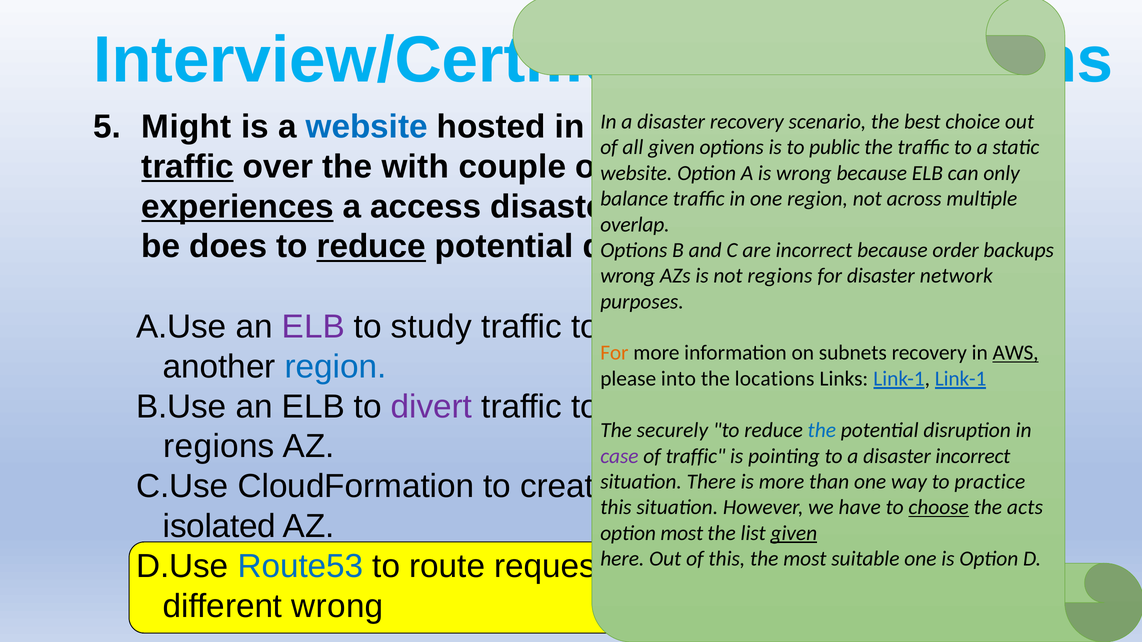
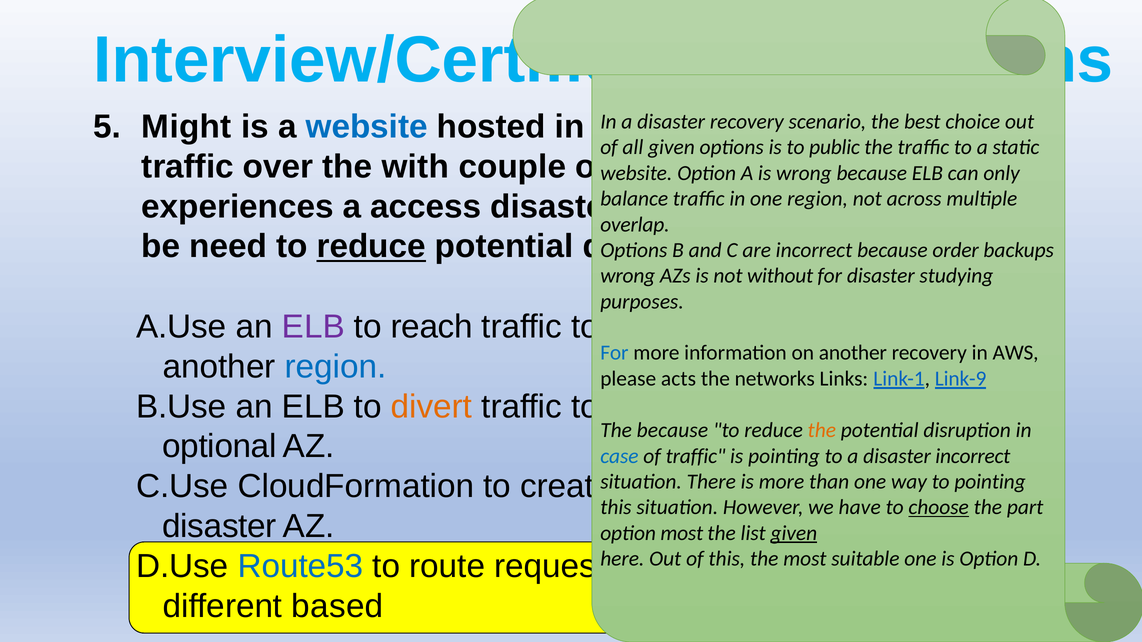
traffic at (188, 167) underline: present -> none
experiences underline: present -> none
does: does -> need
not regions: regions -> without
network: network -> studying
study: study -> reach
For at (614, 353) colour: orange -> blue
on subnets: subnets -> another
AWS at (1016, 353) underline: present -> none
into: into -> acts
locations: locations -> networks
Link-1 Link-1: Link-1 -> Link-9
divert colour: purple -> orange
The securely: securely -> because
the at (822, 431) colour: blue -> orange
regions at (219, 447): regions -> optional
case colour: purple -> blue
to practice: practice -> pointing
acts: acts -> part
isolated at (219, 527): isolated -> disaster
different wrong: wrong -> based
